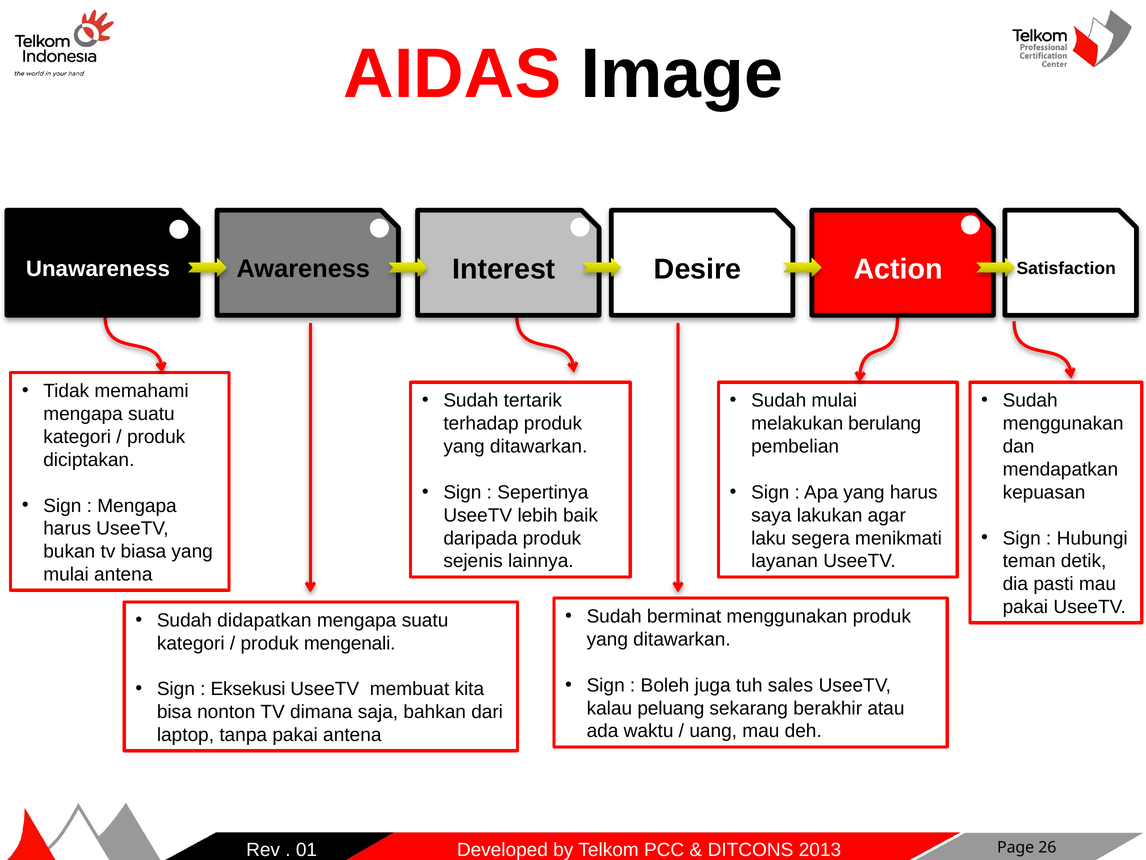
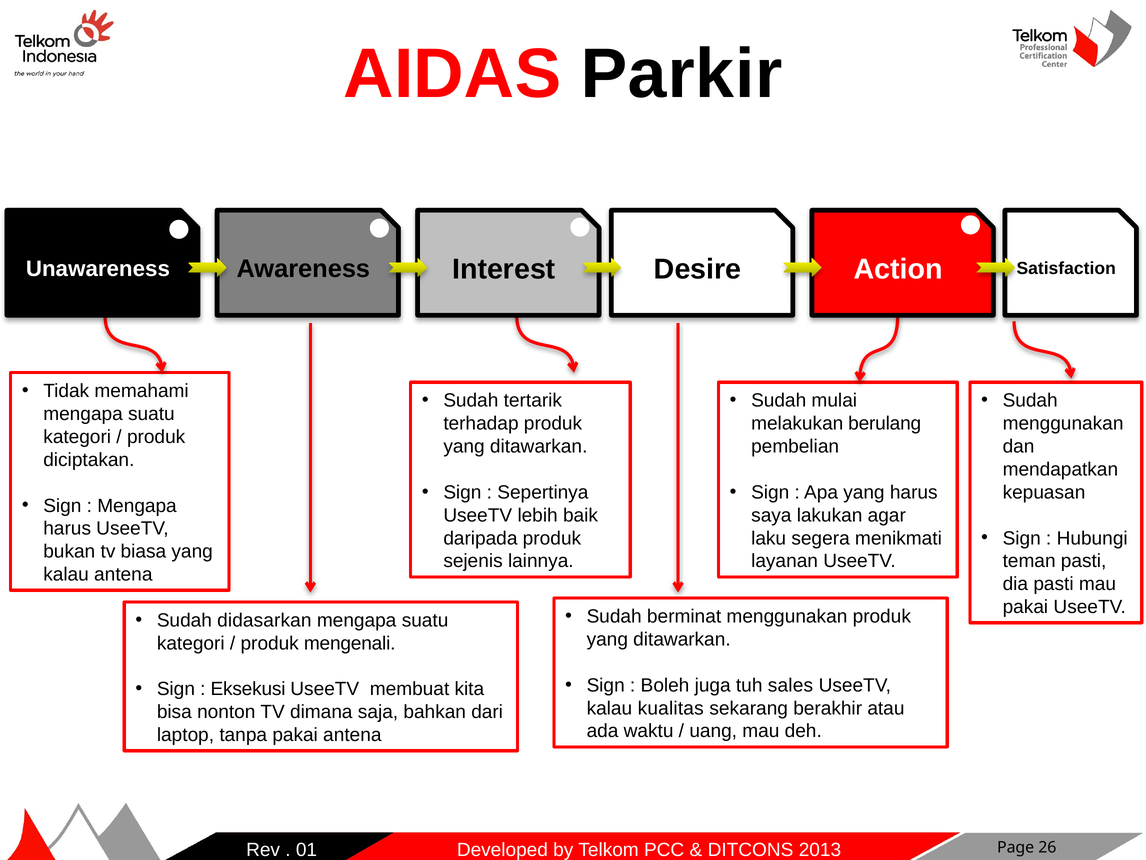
Image: Image -> Parkir
teman detik: detik -> pasti
mulai at (66, 574): mulai -> kalau
didapatkan: didapatkan -> didasarkan
peluang: peluang -> kualitas
